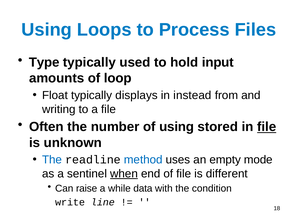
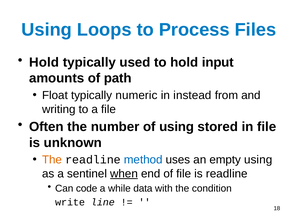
Type at (44, 63): Type -> Hold
loop: loop -> path
displays: displays -> numeric
file at (267, 127) underline: present -> none
The at (52, 160) colour: blue -> orange
empty mode: mode -> using
is different: different -> readline
raise: raise -> code
